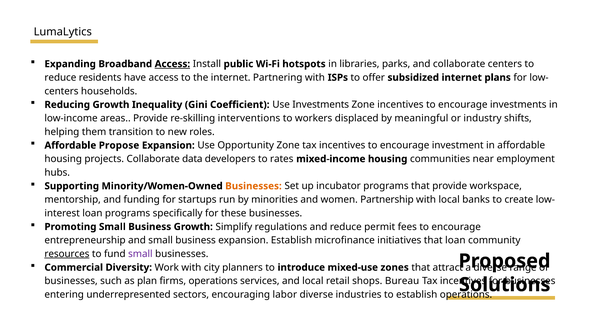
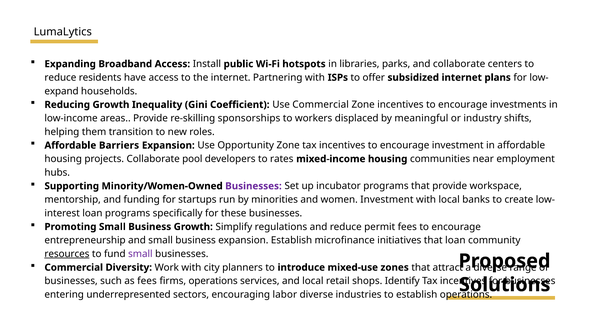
Access at (172, 64) underline: present -> none
centers at (61, 91): centers -> expand
Use Investments: Investments -> Commercial
interventions: interventions -> sponsorships
Propose: Propose -> Barriers
data: data -> pool
Businesses at (253, 186) colour: orange -> purple
women Partnership: Partnership -> Investment
as plan: plan -> fees
Bureau: Bureau -> Identify
